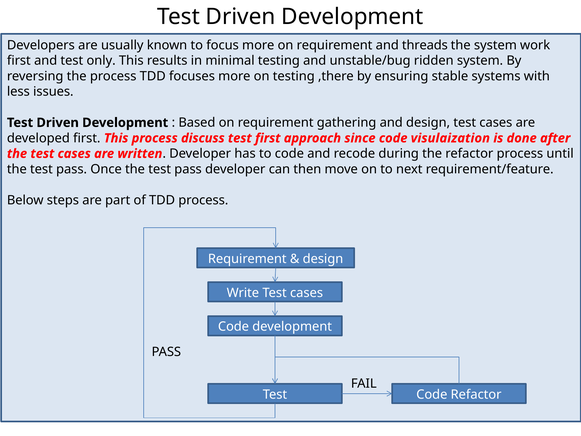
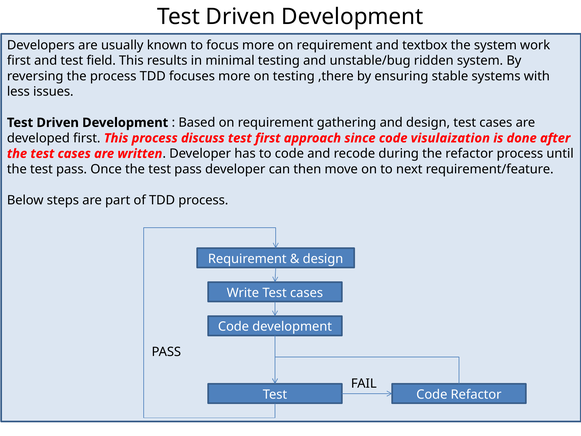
threads: threads -> textbox
only: only -> field
